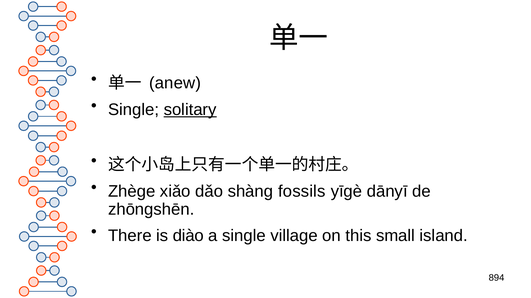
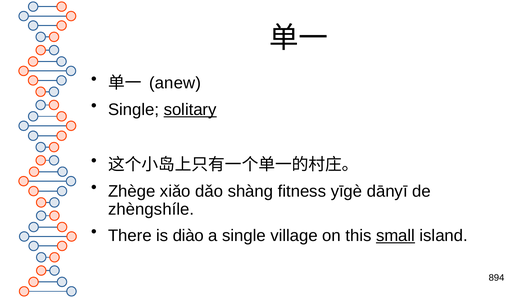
fossils: fossils -> fitness
zhōngshēn: zhōngshēn -> zhèngshíle
small underline: none -> present
